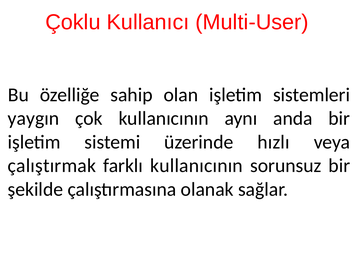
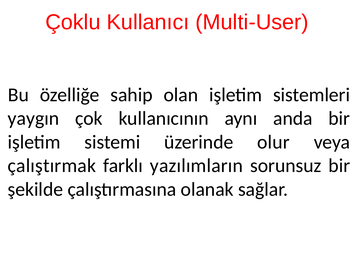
hızlı: hızlı -> olur
farklı kullanıcının: kullanıcının -> yazılımların
